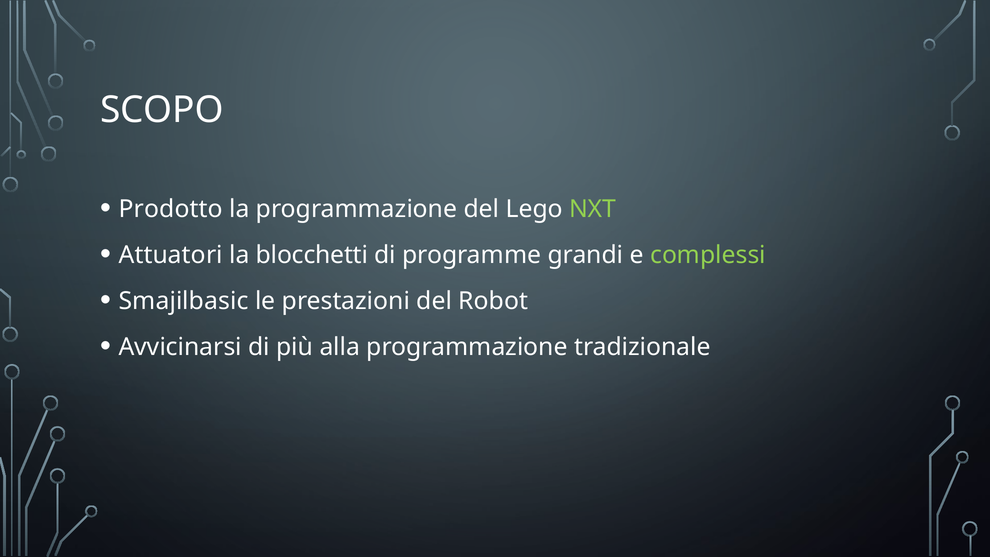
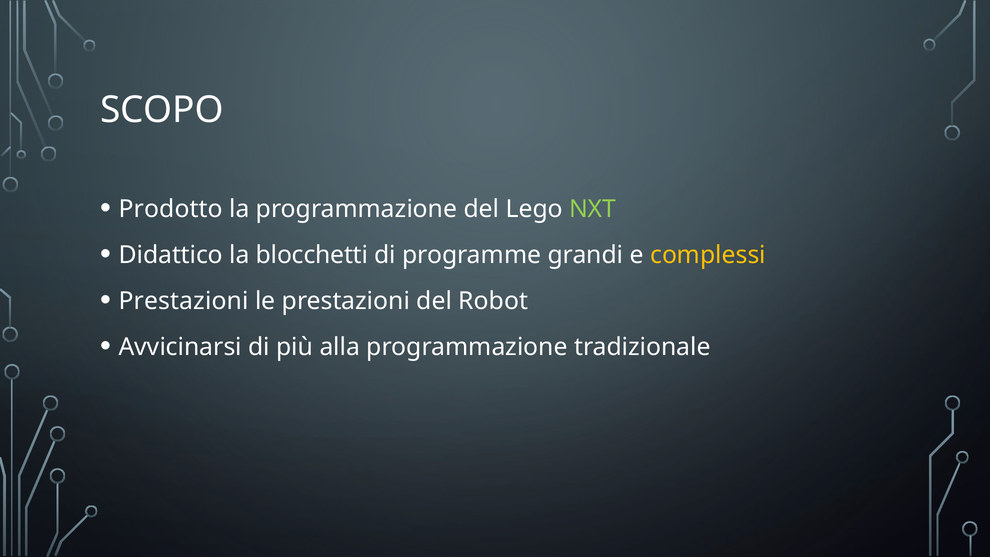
Attuatori: Attuatori -> Didattico
complessi colour: light green -> yellow
Smajilbasic at (184, 301): Smajilbasic -> Prestazioni
